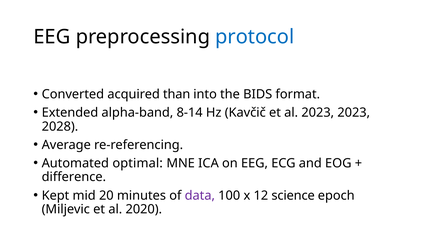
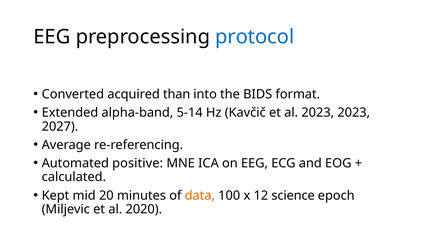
8-14: 8-14 -> 5-14
2028: 2028 -> 2027
optimal: optimal -> positive
difference: difference -> calculated
data colour: purple -> orange
